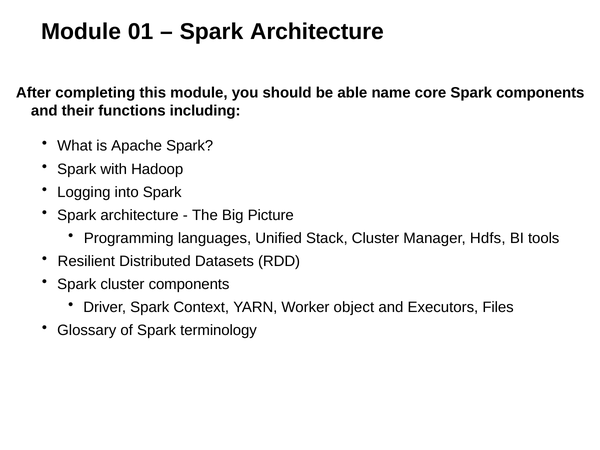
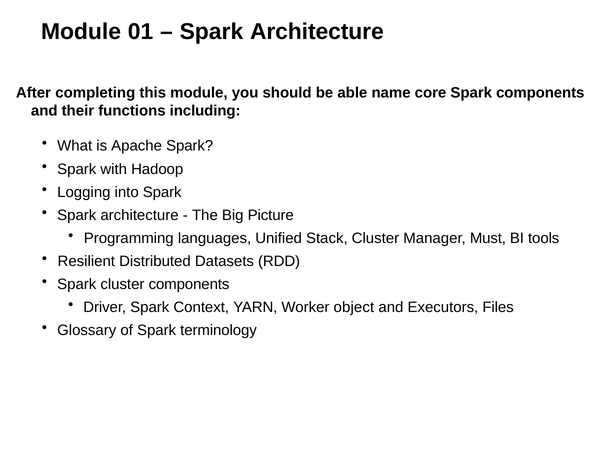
Hdfs: Hdfs -> Must
